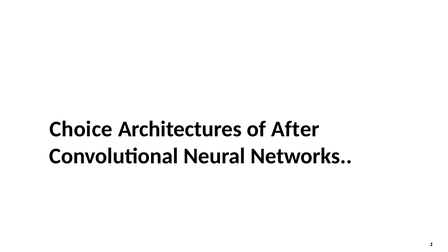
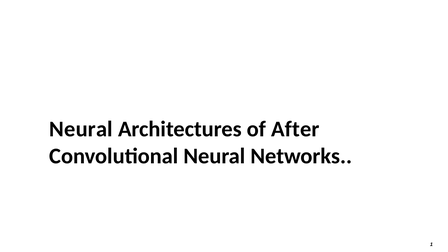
Choice at (81, 129): Choice -> Neural
